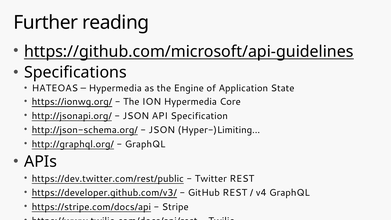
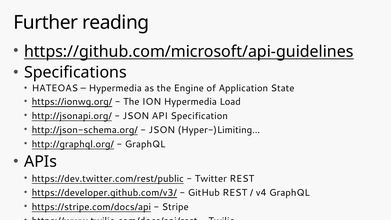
Core: Core -> Load
